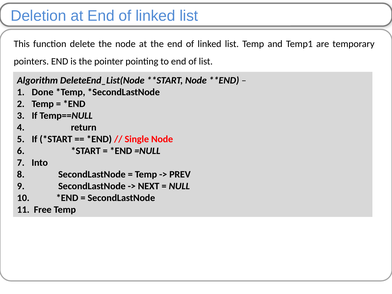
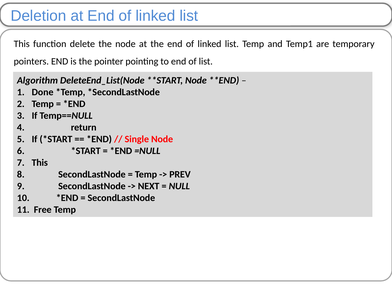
Into at (40, 163): Into -> This
